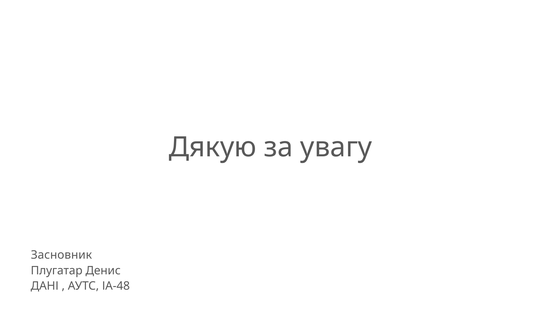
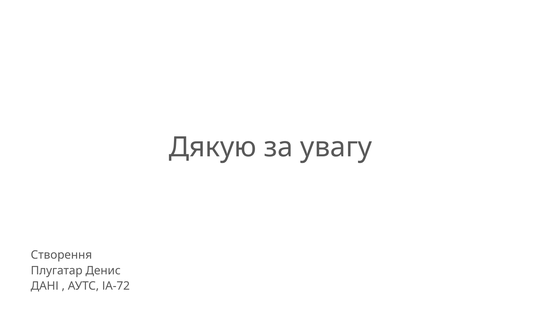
Засновник: Засновник -> Створення
ІА-48: ІА-48 -> ІА-72
